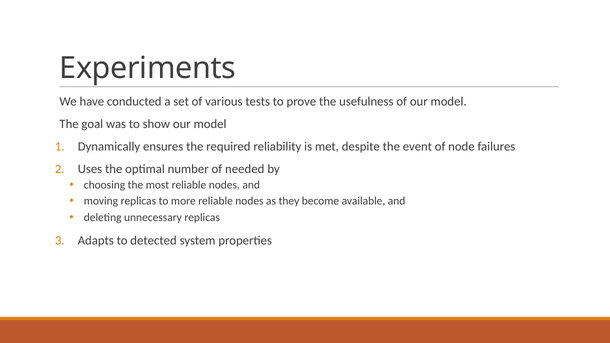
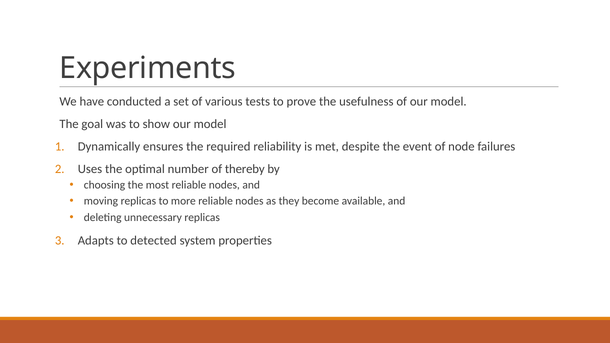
needed: needed -> thereby
